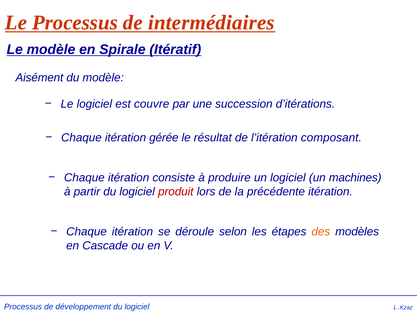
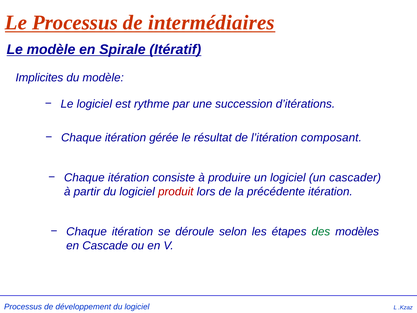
Aisément: Aisément -> Implicites
couvre: couvre -> rythme
machines: machines -> cascader
des colour: orange -> green
